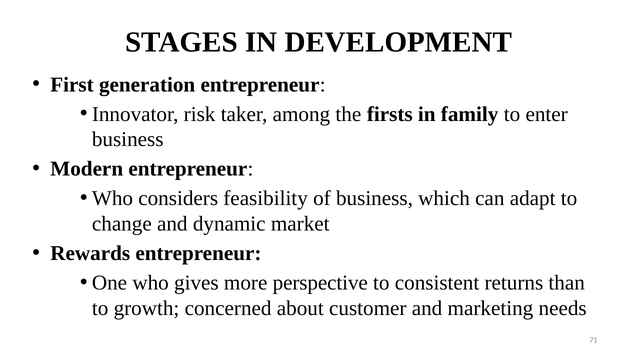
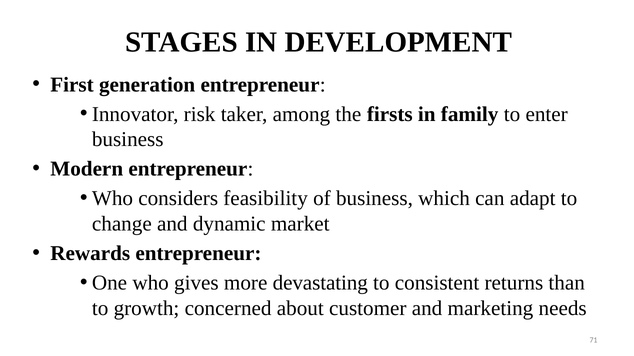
perspective: perspective -> devastating
